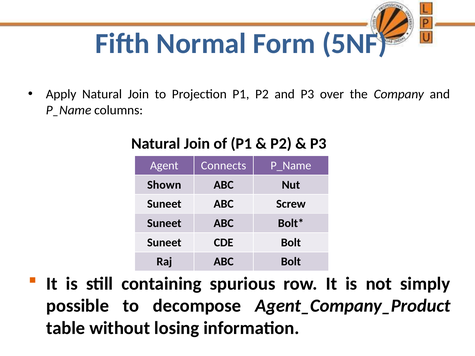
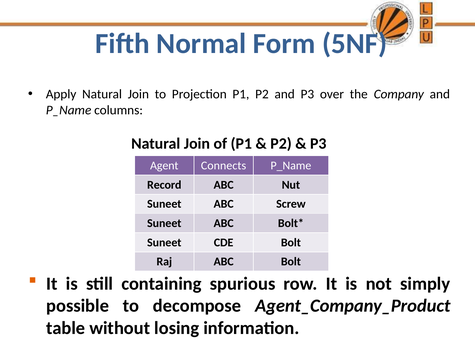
Shown: Shown -> Record
